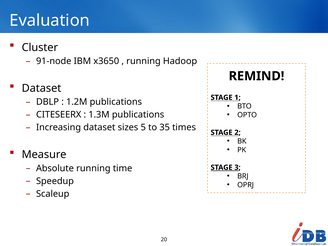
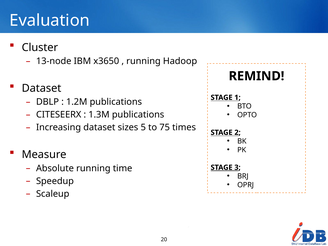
91-node: 91-node -> 13-node
35: 35 -> 75
